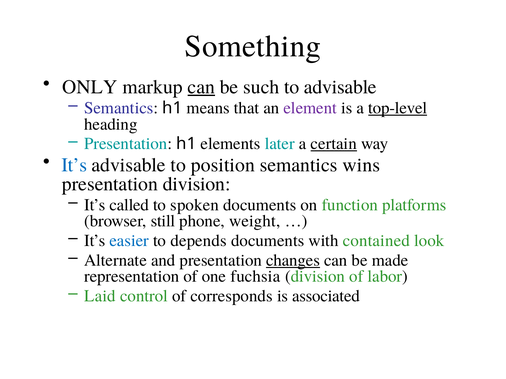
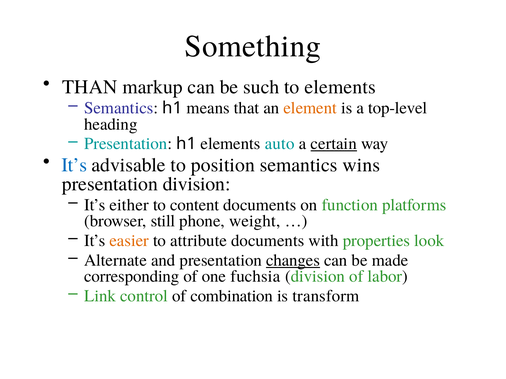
ONLY: ONLY -> THAN
can at (201, 87) underline: present -> none
to advisable: advisable -> elements
element colour: purple -> orange
top-level underline: present -> none
later: later -> auto
called: called -> either
spoken: spoken -> content
easier colour: blue -> orange
depends: depends -> attribute
contained: contained -> properties
representation: representation -> corresponding
Laid: Laid -> Link
corresponds: corresponds -> combination
associated: associated -> transform
